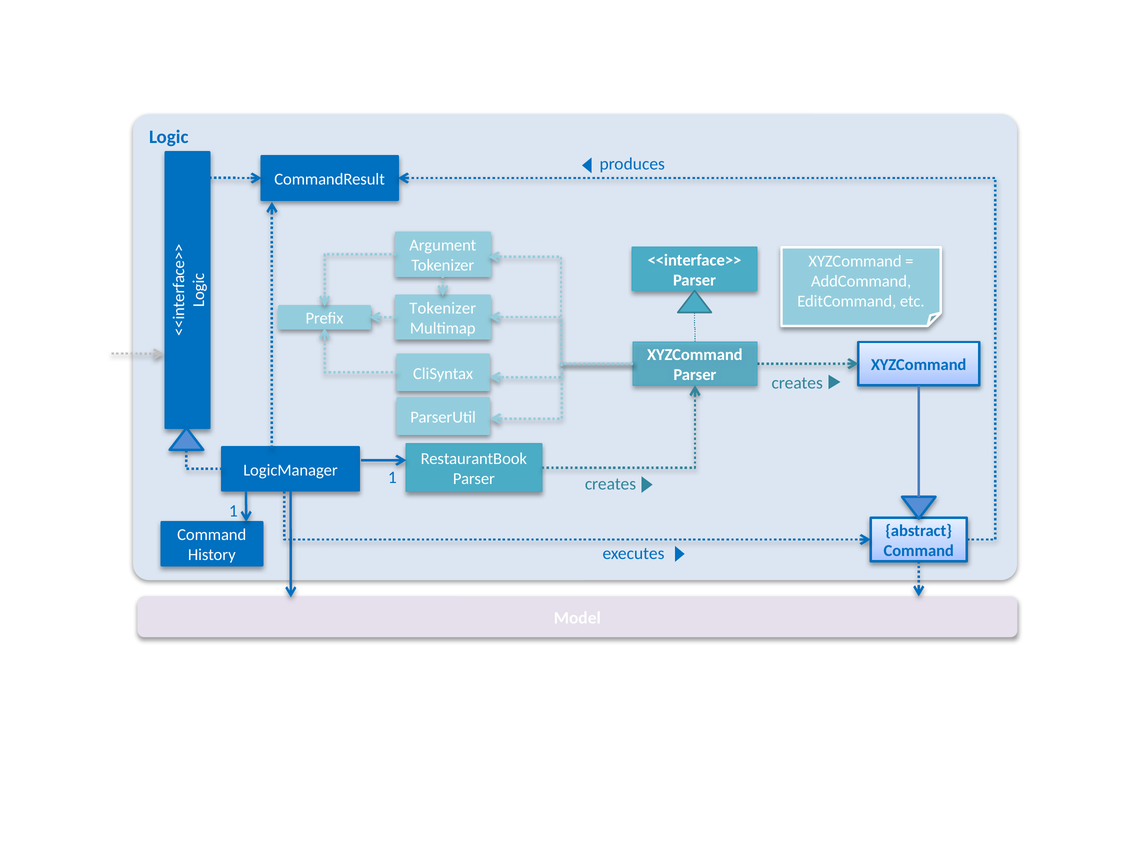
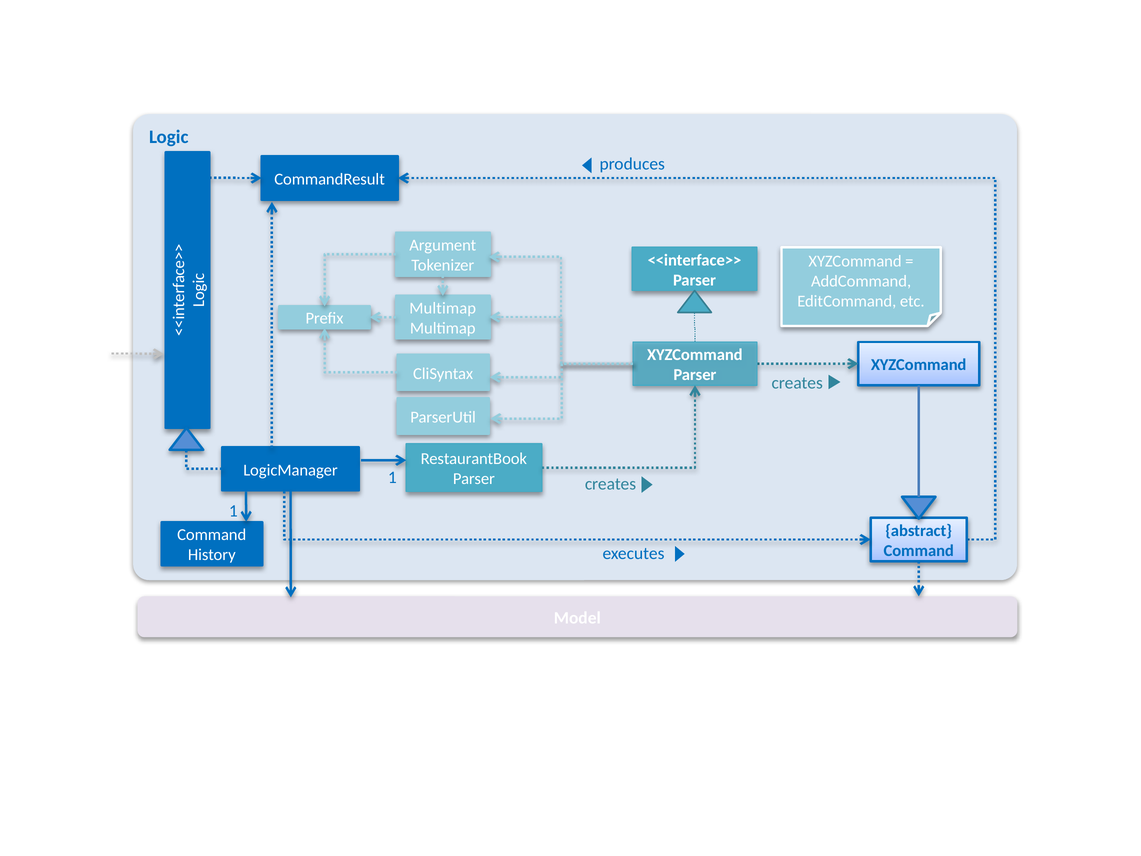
Tokenizer at (443, 308): Tokenizer -> Multimap
